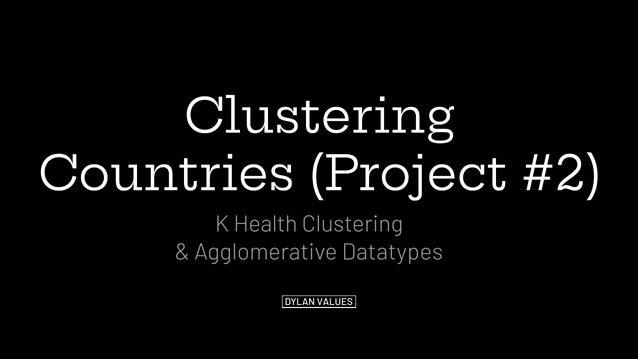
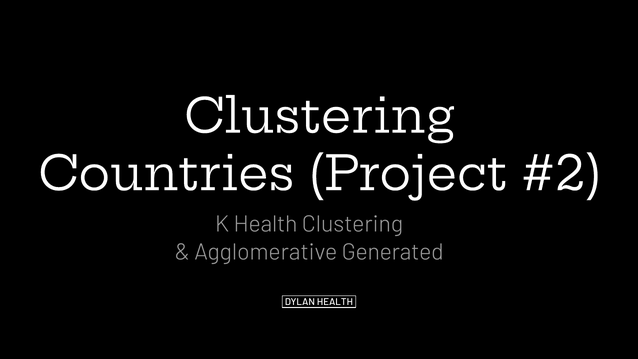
Datatypes: Datatypes -> Generated
DYLAN VALUES: VALUES -> HEALTH
